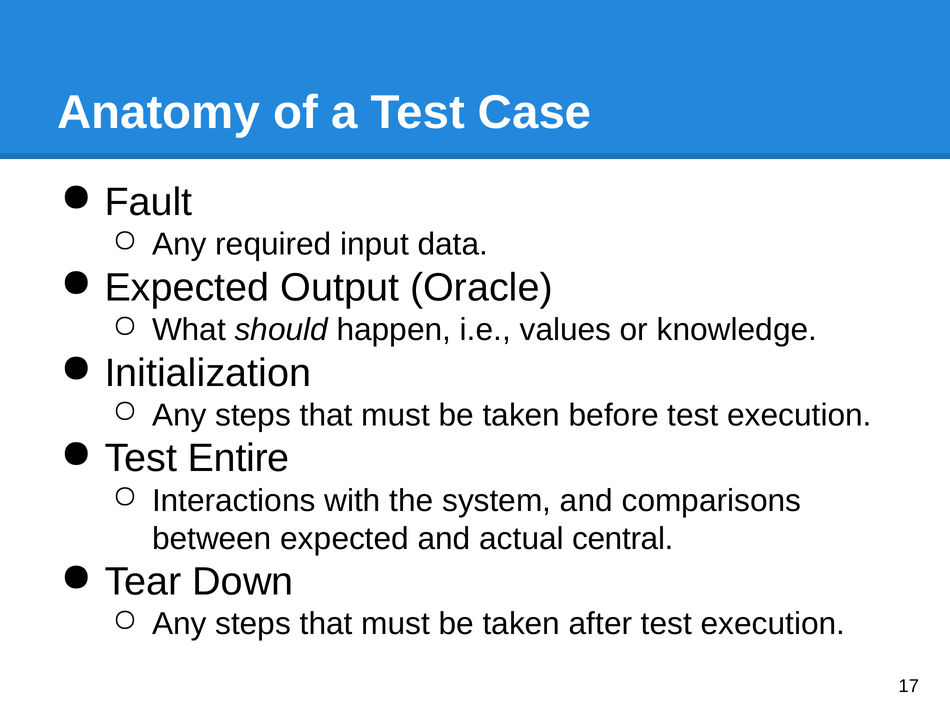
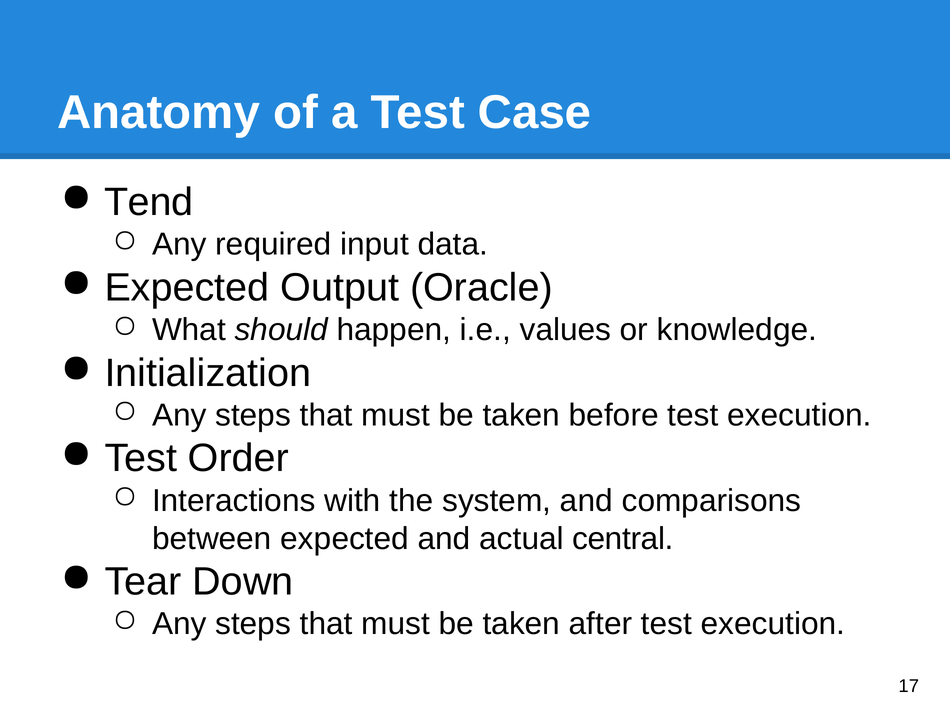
Fault: Fault -> Tend
Entire: Entire -> Order
